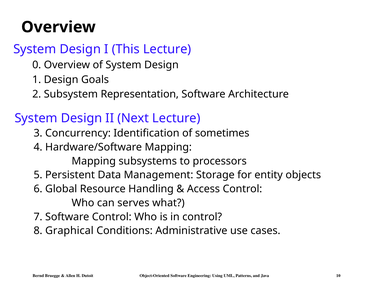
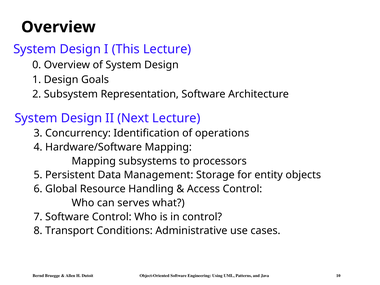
sometimes: sometimes -> operations
Graphical: Graphical -> Transport
